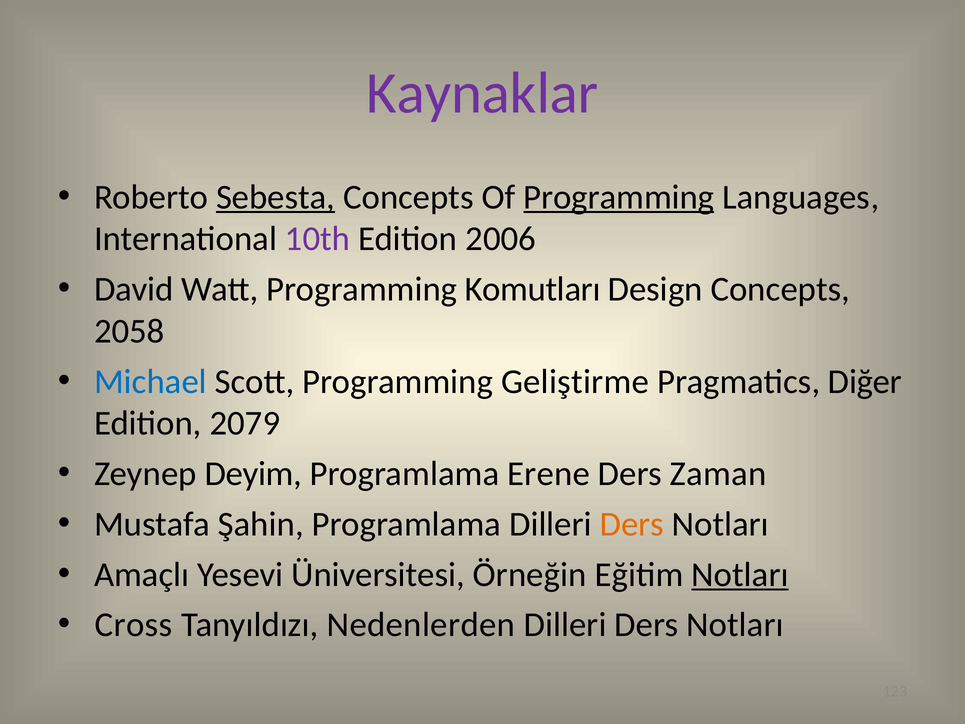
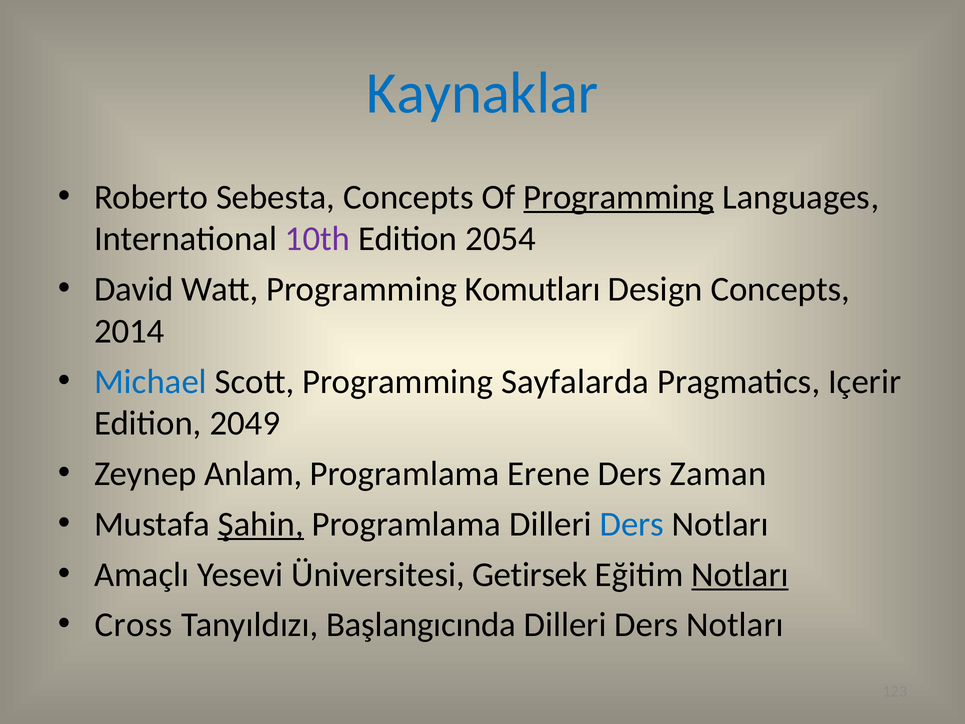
Kaynaklar colour: purple -> blue
Sebesta underline: present -> none
2006: 2006 -> 2054
2058: 2058 -> 2014
Geliştirme: Geliştirme -> Sayfalarda
Diğer: Diğer -> Içerir
2079: 2079 -> 2049
Deyim: Deyim -> Anlam
Şahin underline: none -> present
Ders at (632, 524) colour: orange -> blue
Örneğin: Örneğin -> Getirsek
Nedenlerden: Nedenlerden -> Başlangıcında
